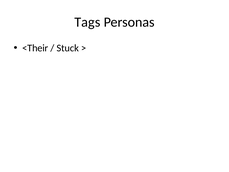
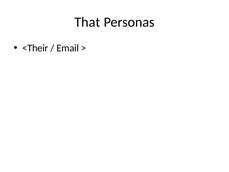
Tags: Tags -> That
Stuck: Stuck -> Email
